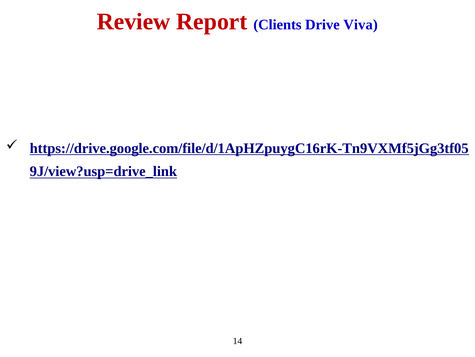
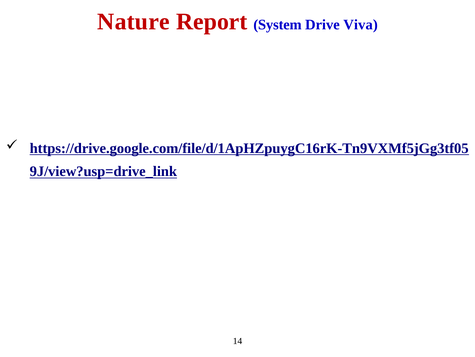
Review: Review -> Nature
Clients: Clients -> System
